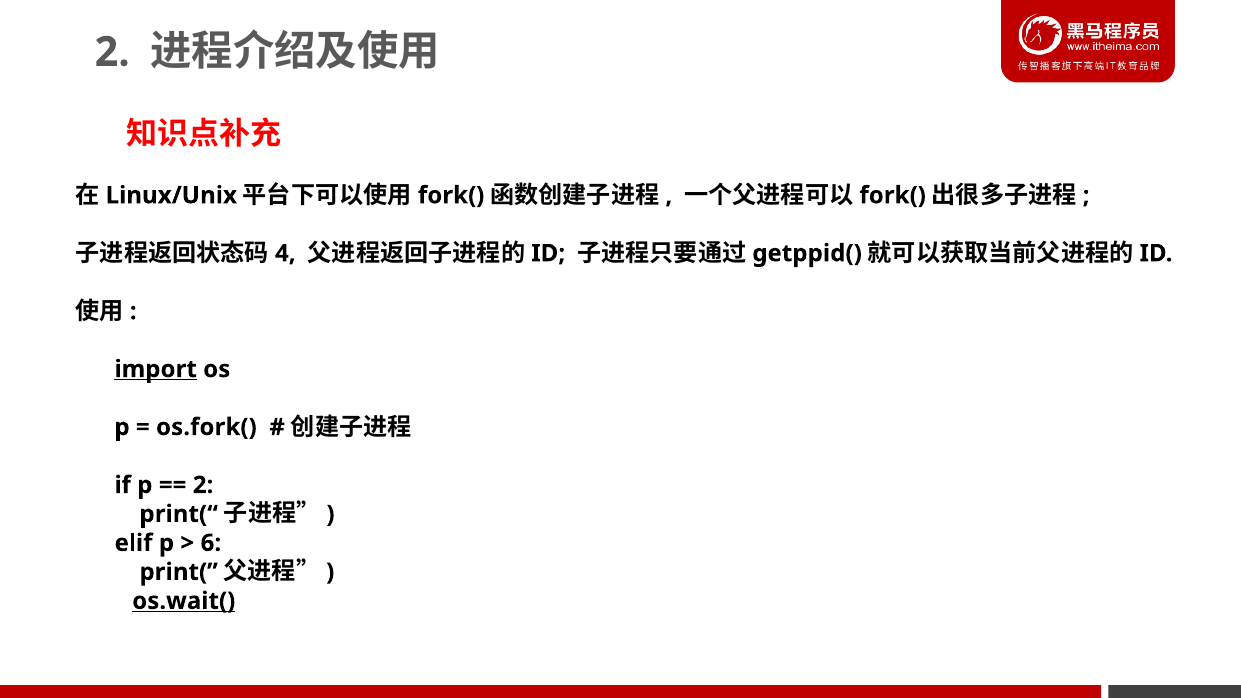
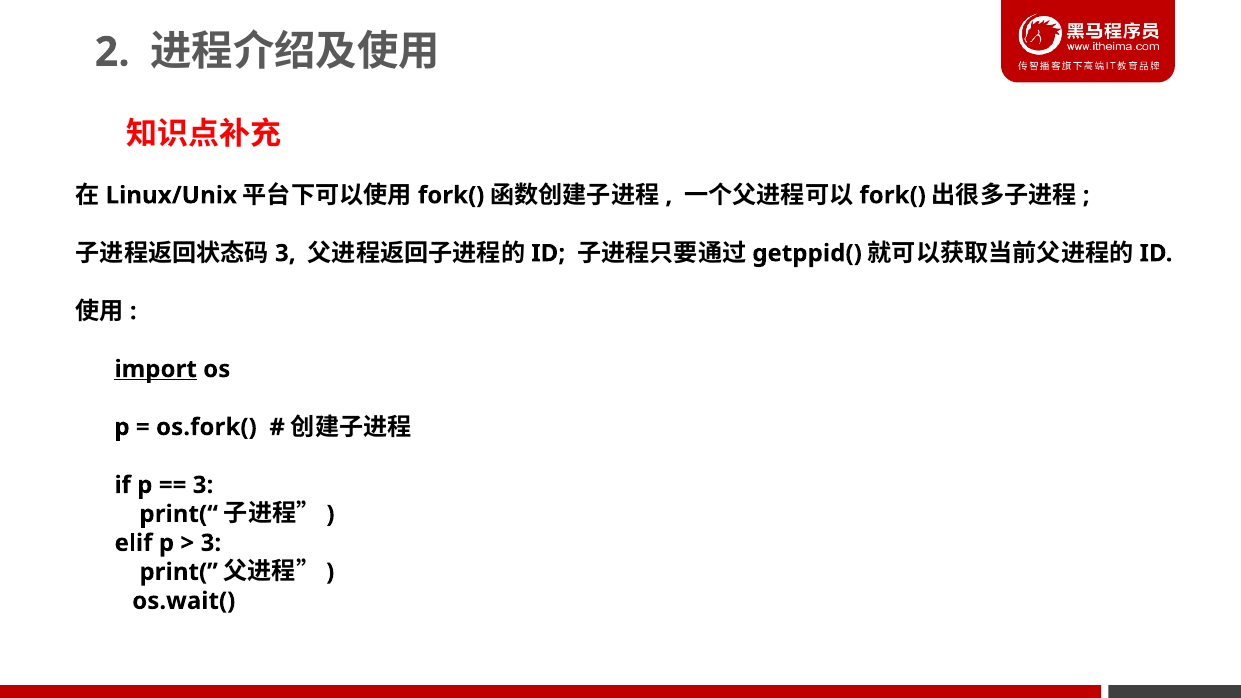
4 at (285, 253): 4 -> 3
2 at (203, 485): 2 -> 3
6 at (211, 543): 6 -> 3
os.wait( underline: present -> none
